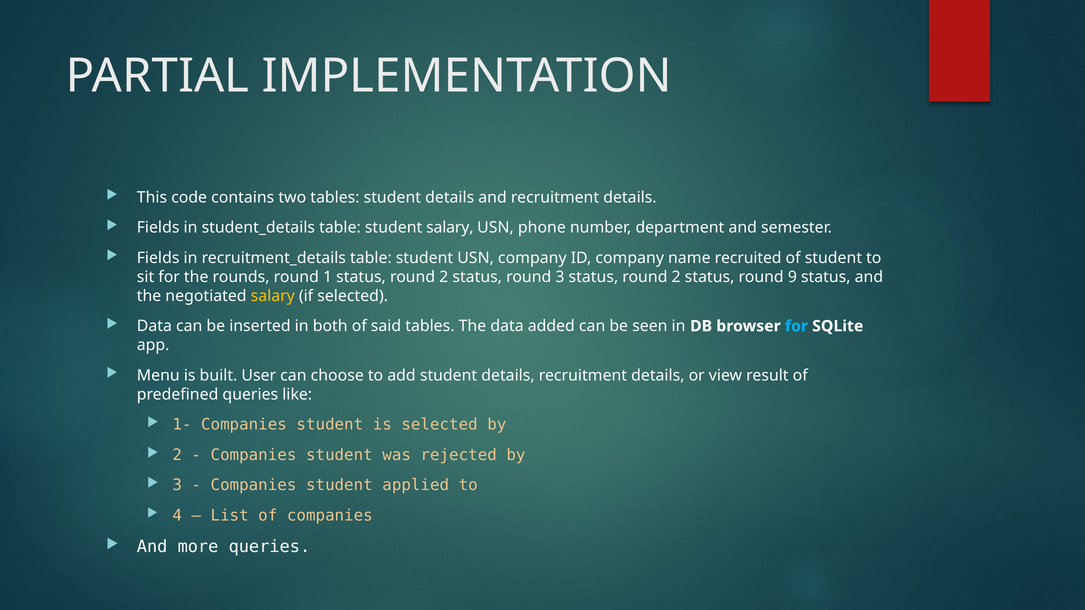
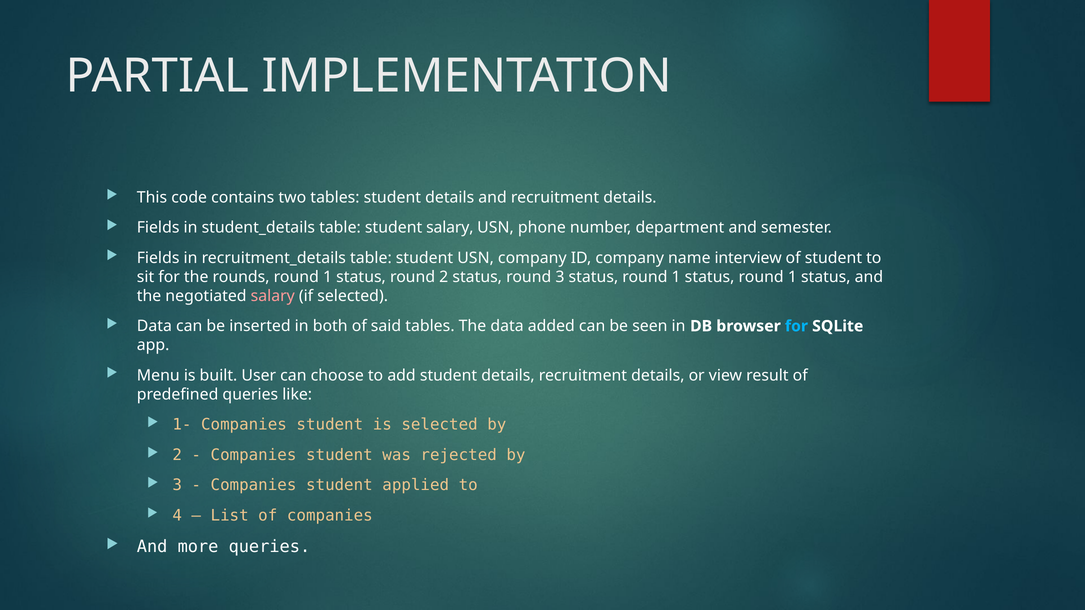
recruited: recruited -> interview
3 status round 2: 2 -> 1
9 at (792, 277): 9 -> 1
salary at (273, 296) colour: yellow -> pink
